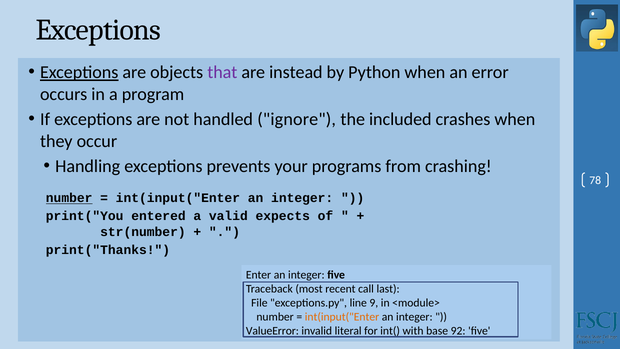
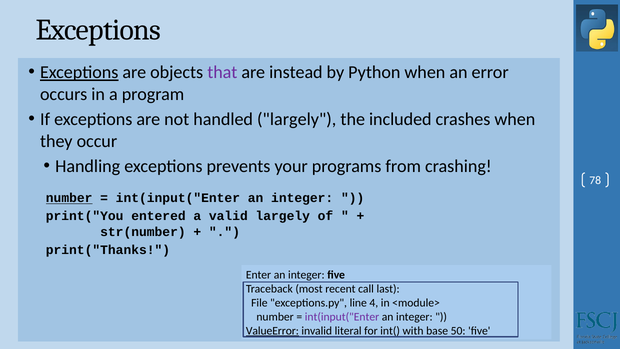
handled ignore: ignore -> largely
valid expects: expects -> largely
9: 9 -> 4
int(input("Enter at (342, 317) colour: orange -> purple
ValueError underline: none -> present
92: 92 -> 50
